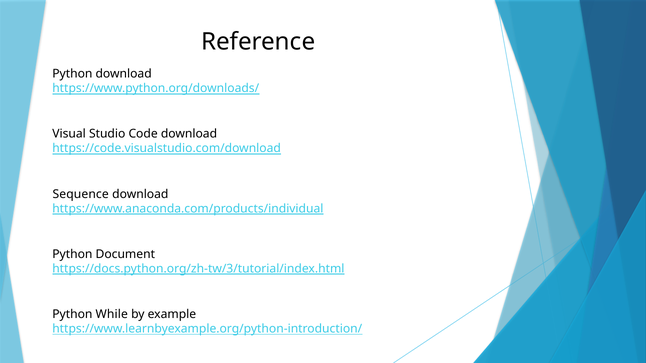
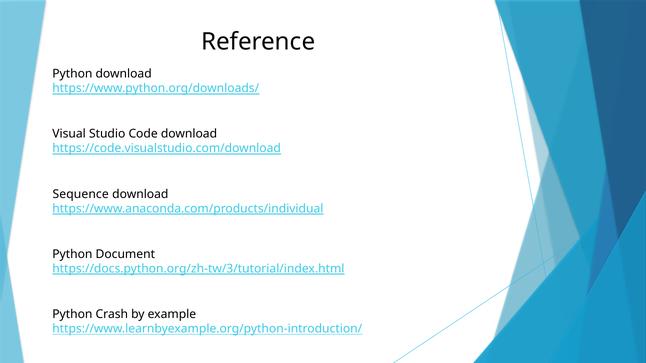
While: While -> Crash
